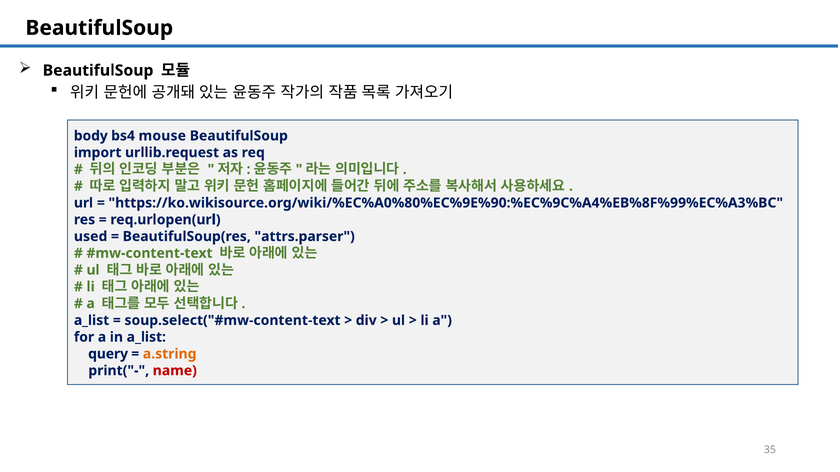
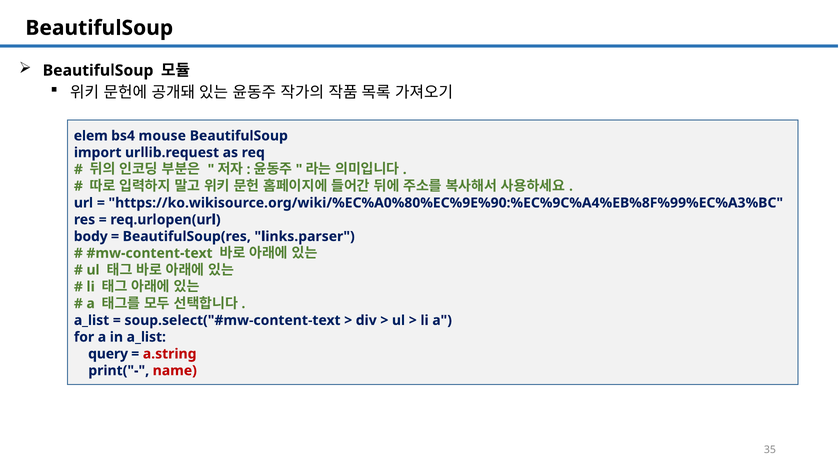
body: body -> elem
used: used -> body
attrs.parser: attrs.parser -> links.parser
a.string colour: orange -> red
